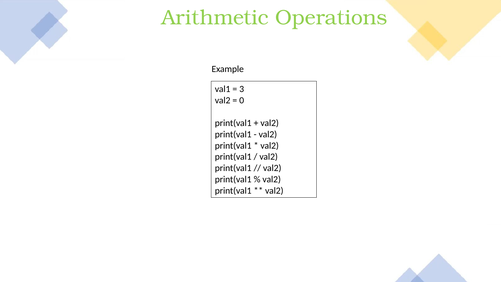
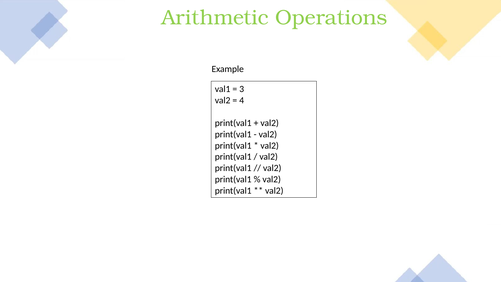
0: 0 -> 4
